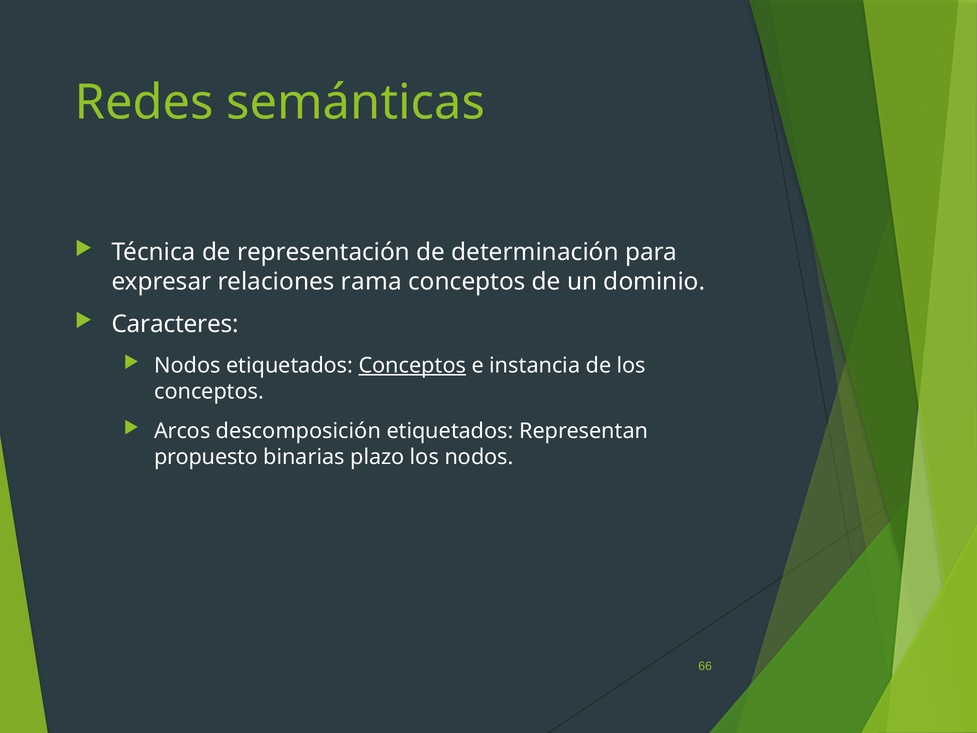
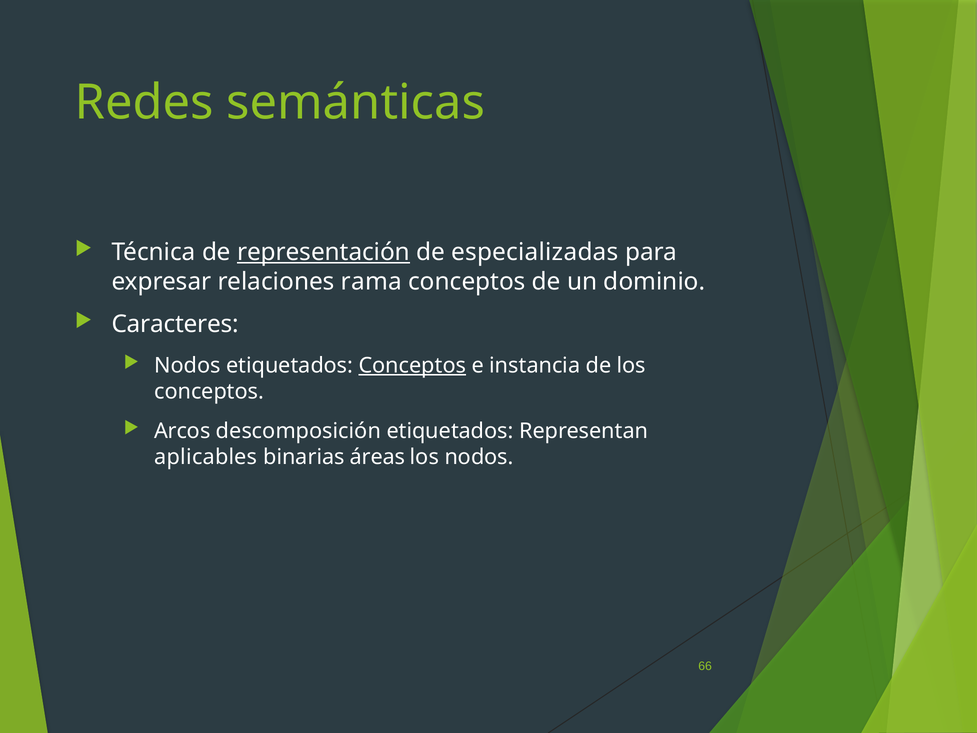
representación underline: none -> present
determinación: determinación -> especializadas
propuesto: propuesto -> aplicables
plazo: plazo -> áreas
